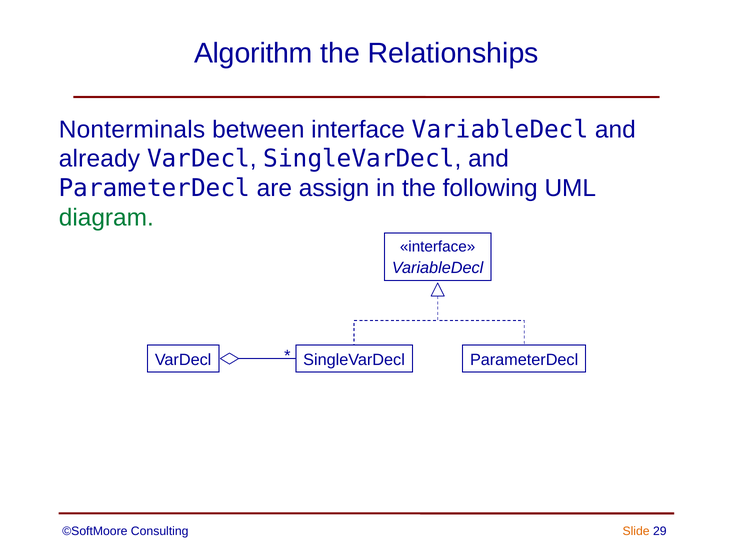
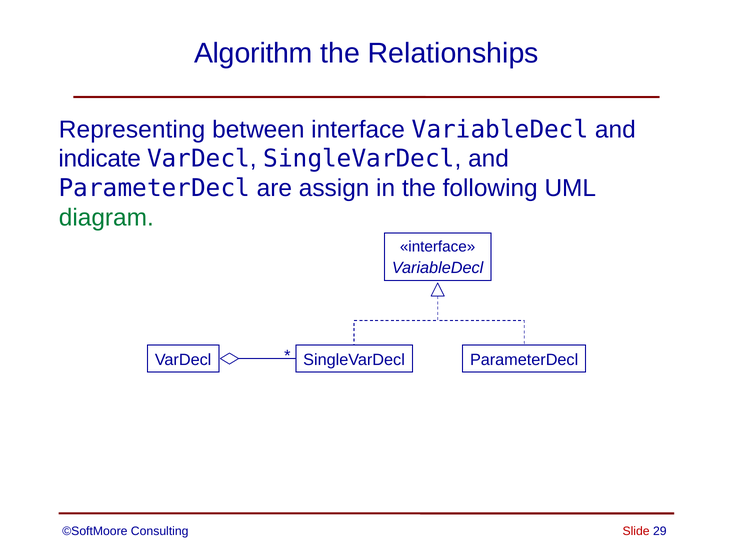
Nonterminals: Nonterminals -> Representing
already: already -> indicate
Slide colour: orange -> red
